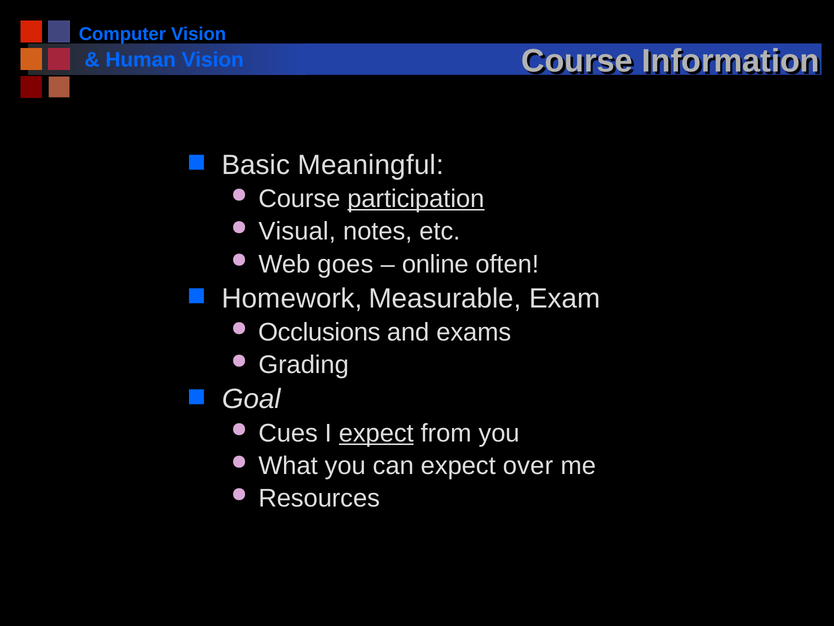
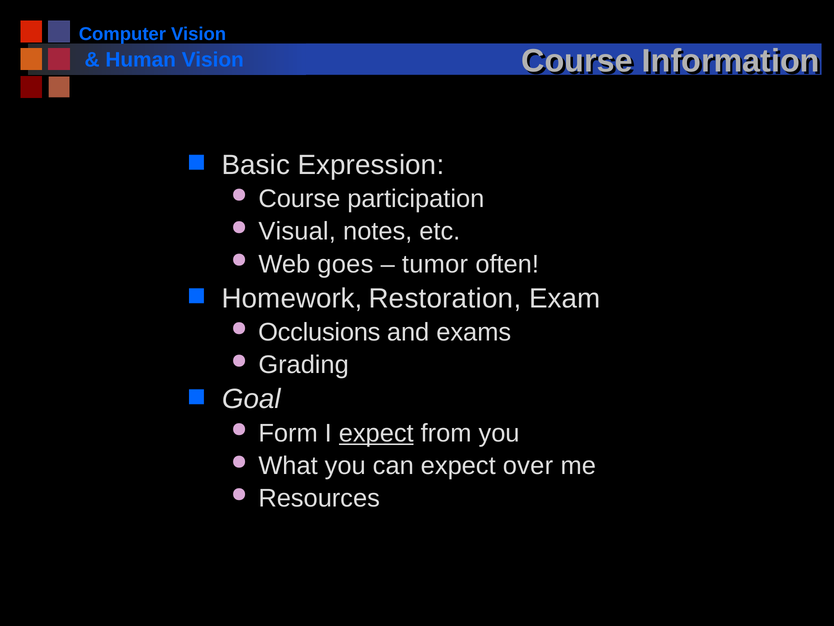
Meaningful: Meaningful -> Expression
participation underline: present -> none
online: online -> tumor
Measurable: Measurable -> Restoration
Cues: Cues -> Form
